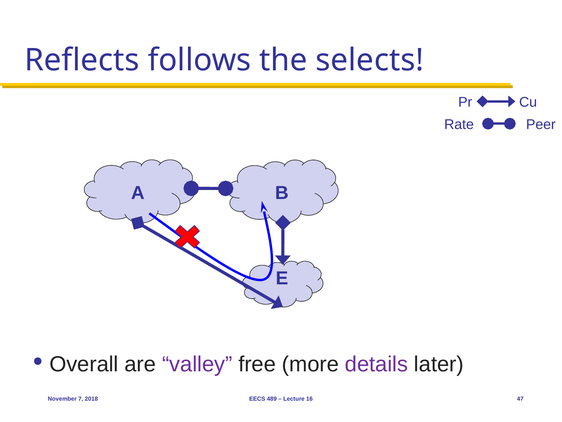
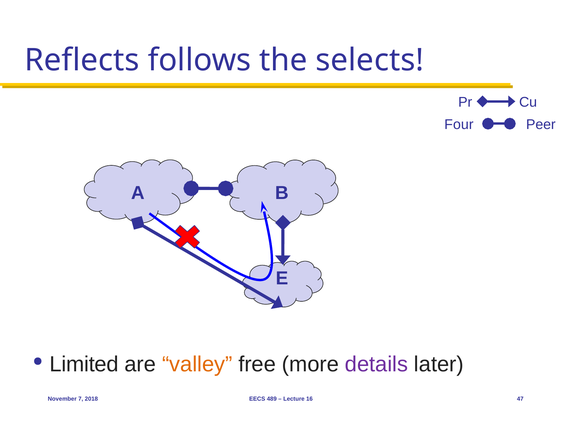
Rate: Rate -> Four
Overall: Overall -> Limited
valley colour: purple -> orange
